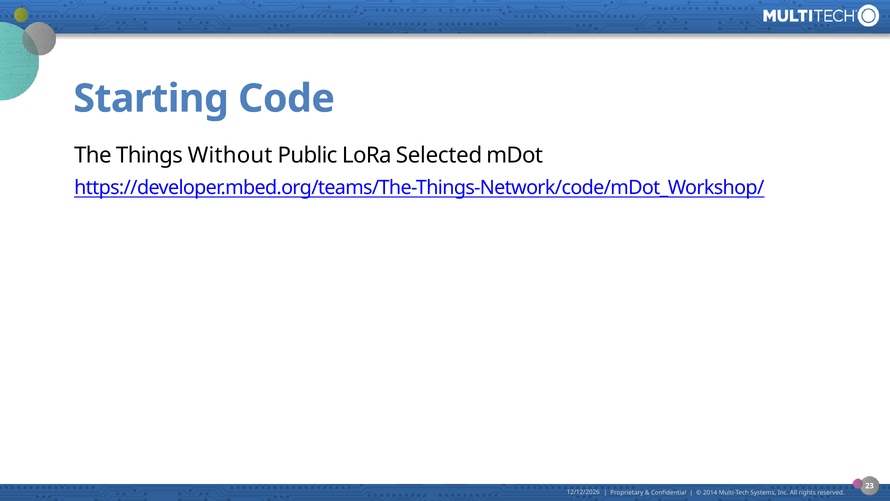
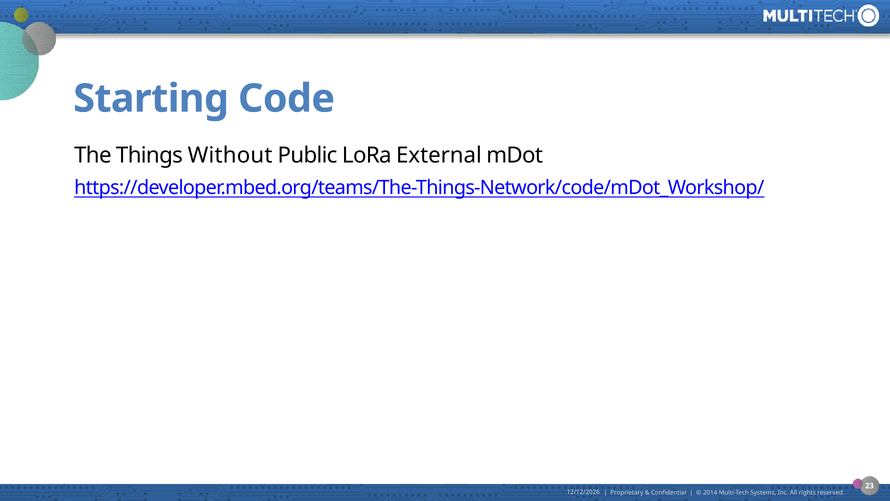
Selected: Selected -> External
